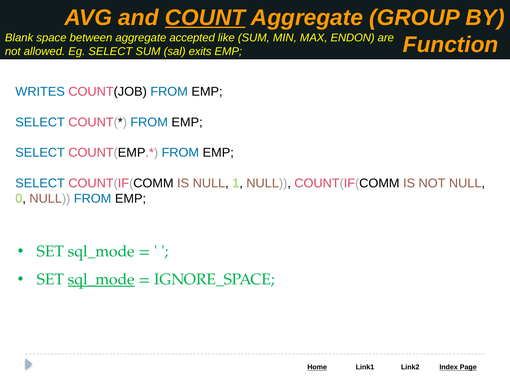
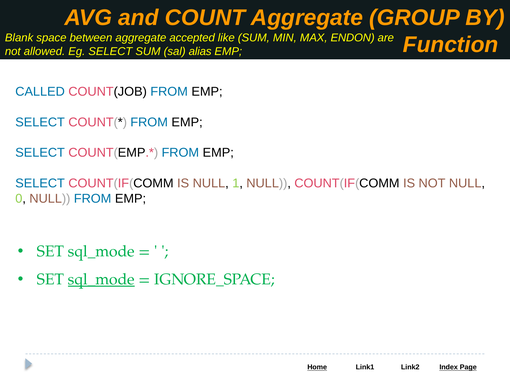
COUNT underline: present -> none
exits: exits -> alias
WRITES: WRITES -> CALLED
